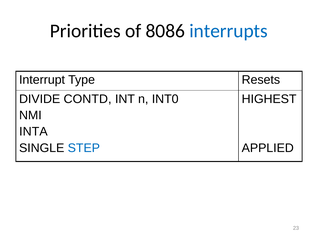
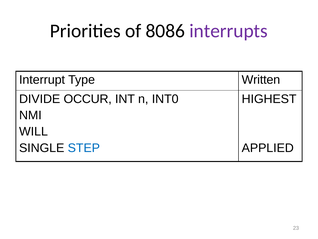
interrupts colour: blue -> purple
Resets: Resets -> Written
CONTD: CONTD -> OCCUR
INTA: INTA -> WILL
